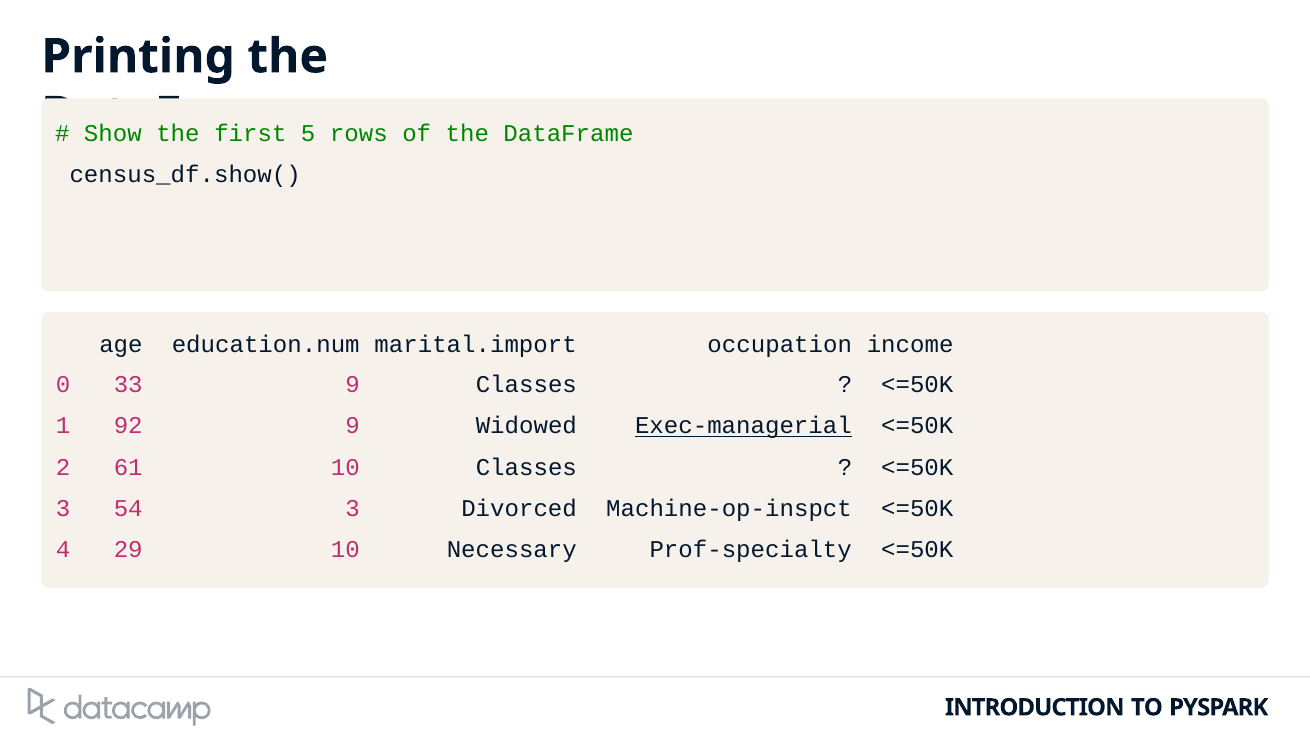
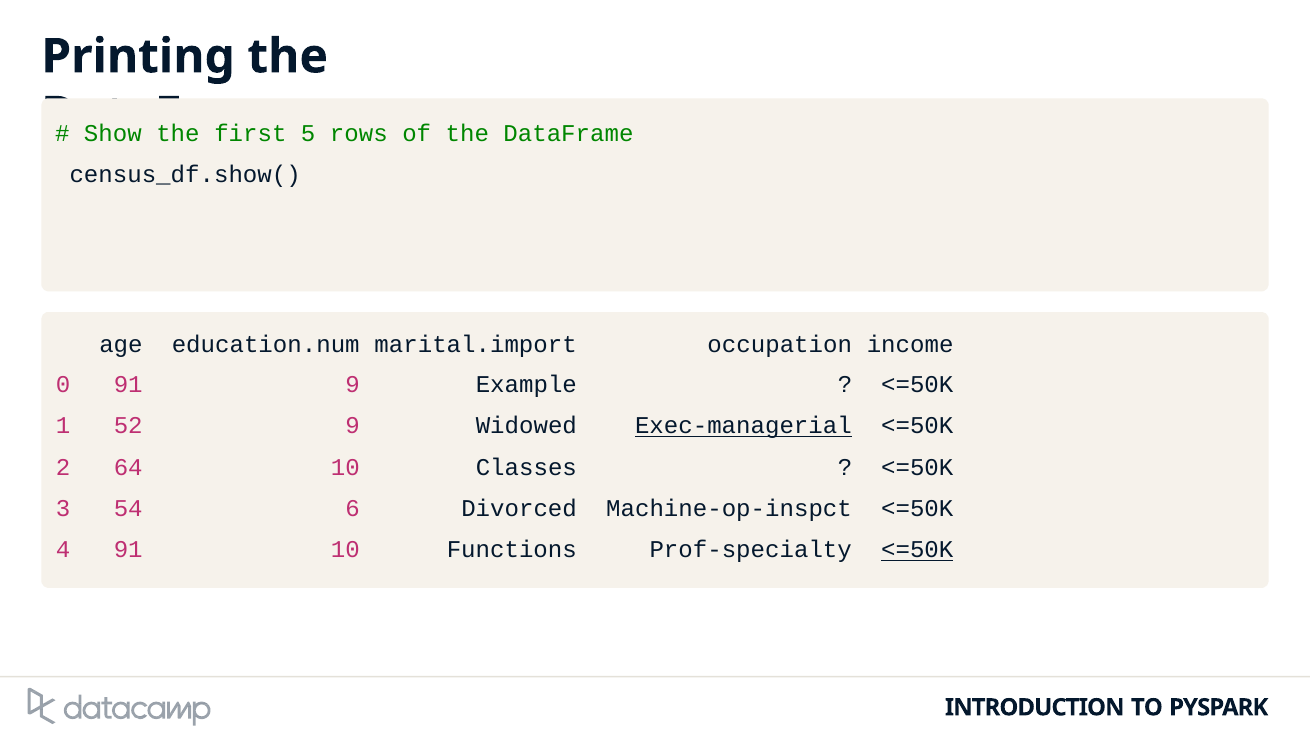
0 33: 33 -> 91
9 Classes: Classes -> Example
92: 92 -> 52
61: 61 -> 64
54 3: 3 -> 6
4 29: 29 -> 91
Necessary: Necessary -> Functions
<=50K at (917, 550) underline: none -> present
